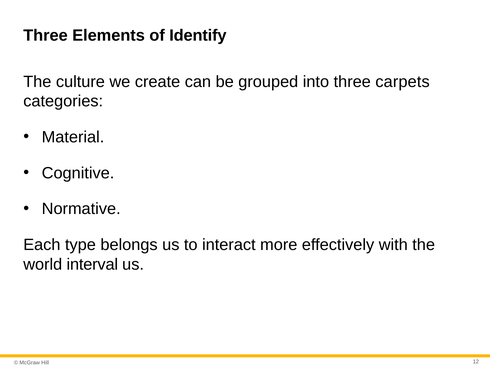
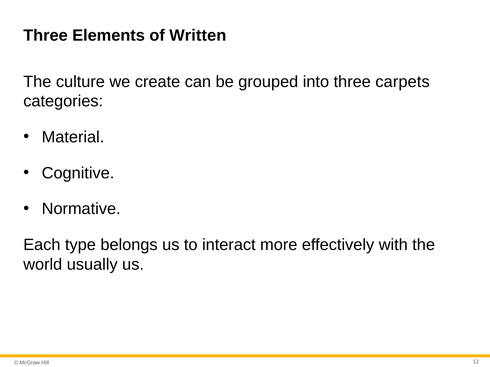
Identify: Identify -> Written
interval: interval -> usually
